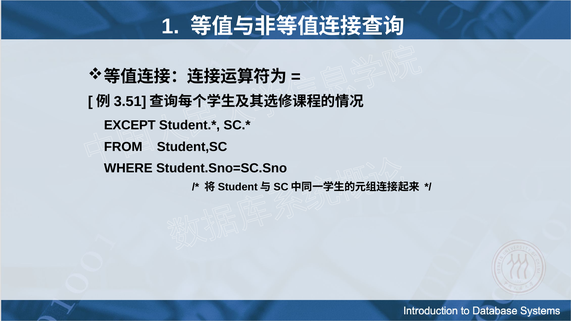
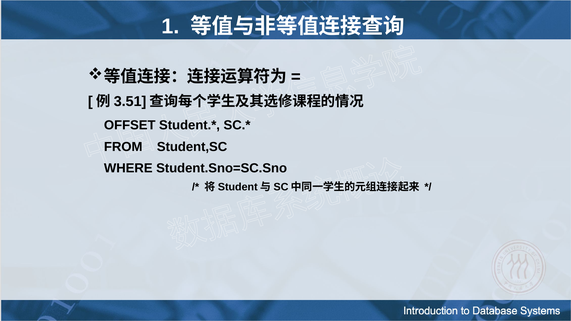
EXCEPT: EXCEPT -> OFFSET
